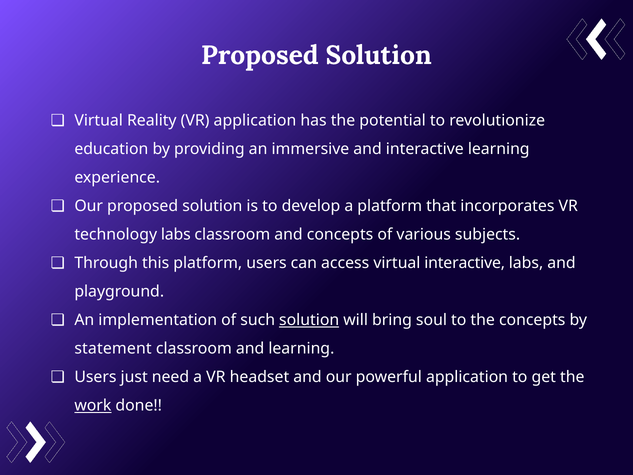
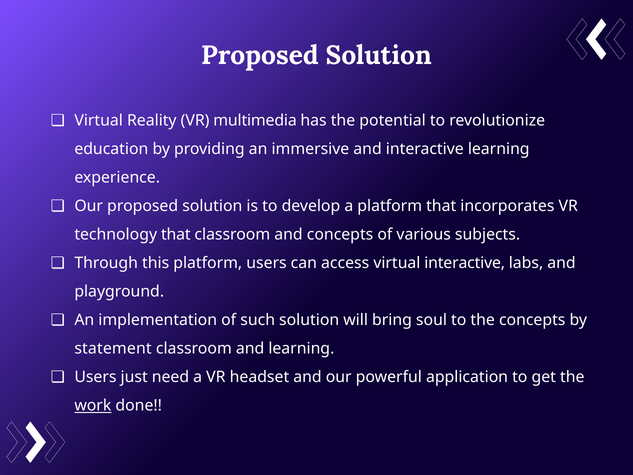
VR application: application -> multimedia
technology labs: labs -> that
solution at (309, 320) underline: present -> none
